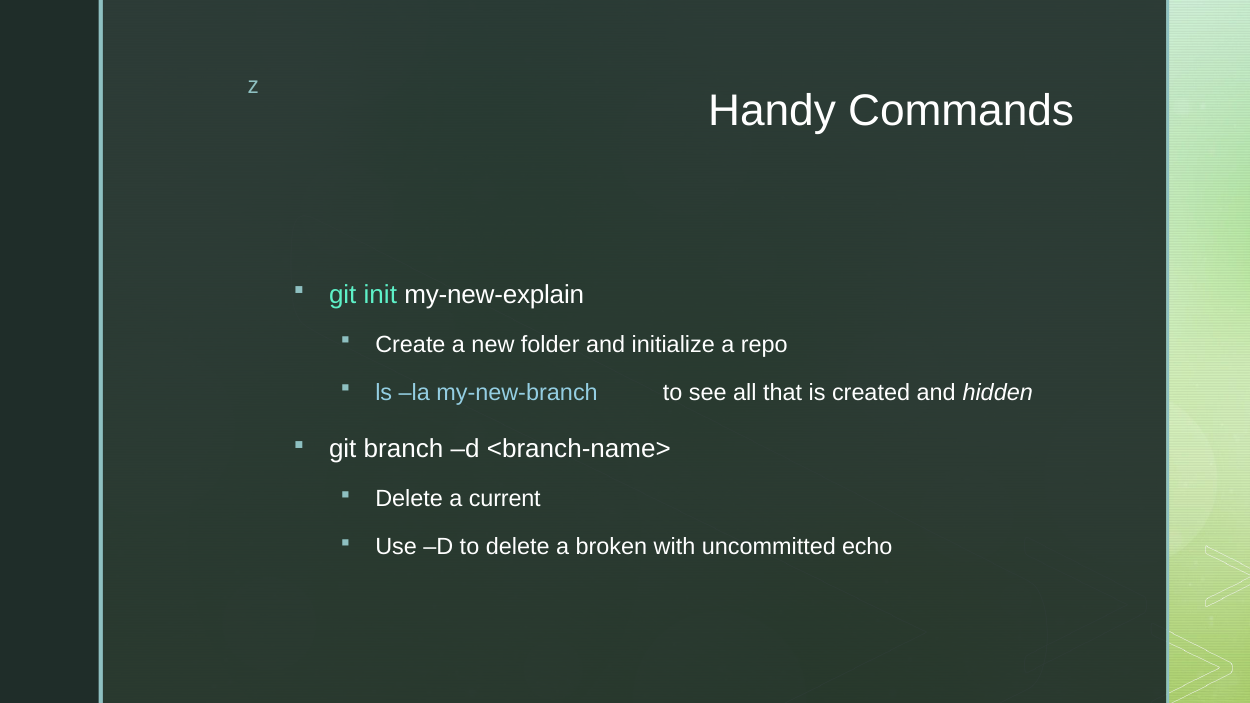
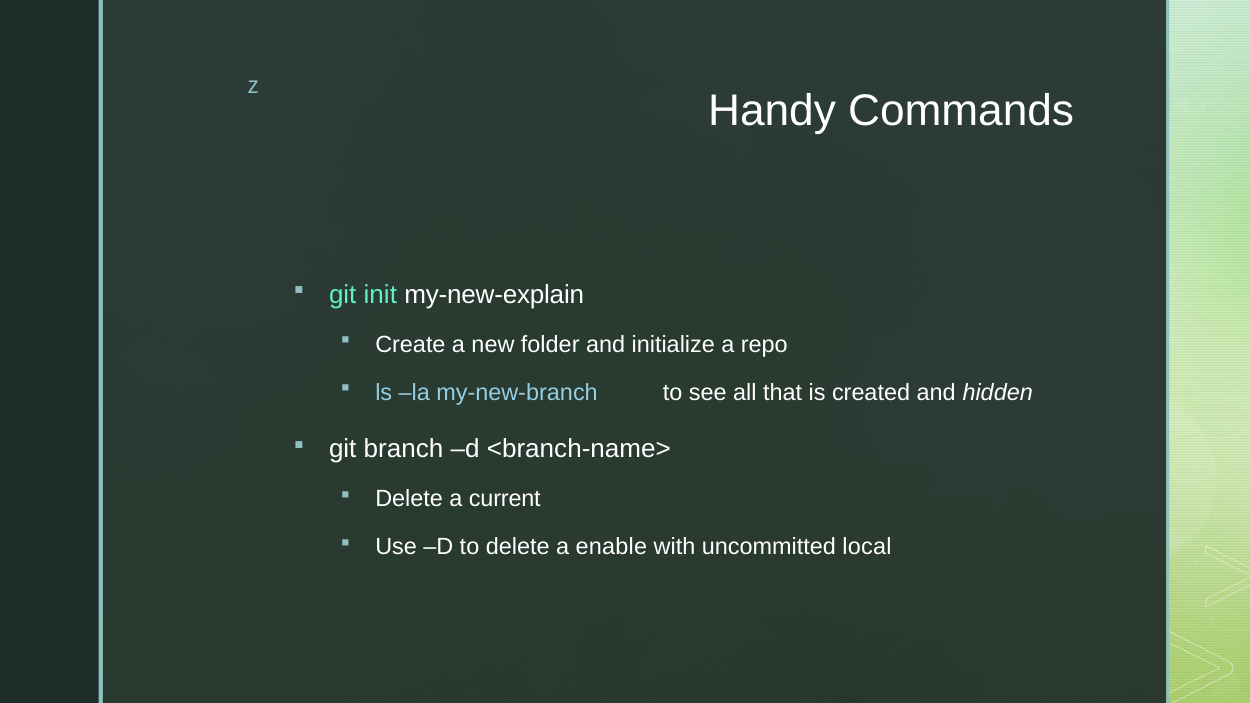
broken: broken -> enable
echo: echo -> local
